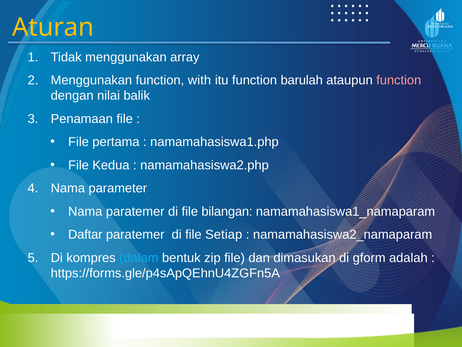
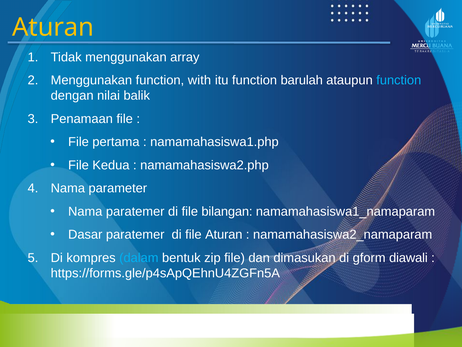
function at (399, 80) colour: pink -> light blue
Daftar: Daftar -> Dasar
file Setiap: Setiap -> Aturan
adalah: adalah -> diawali
